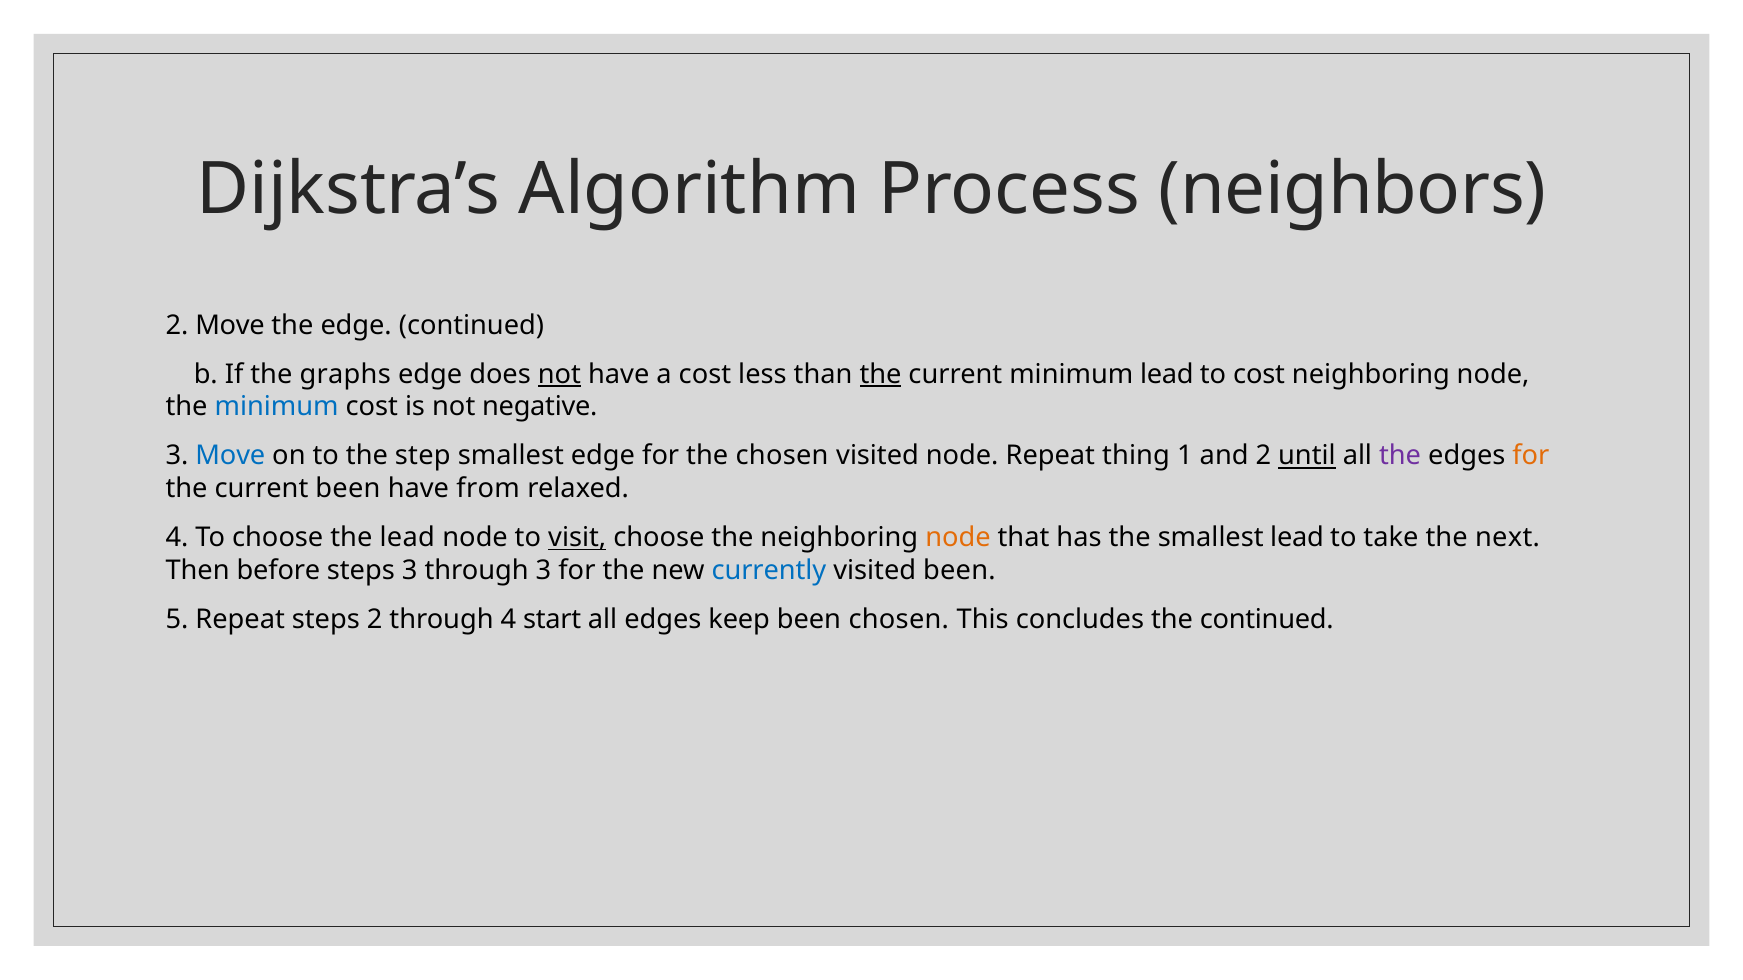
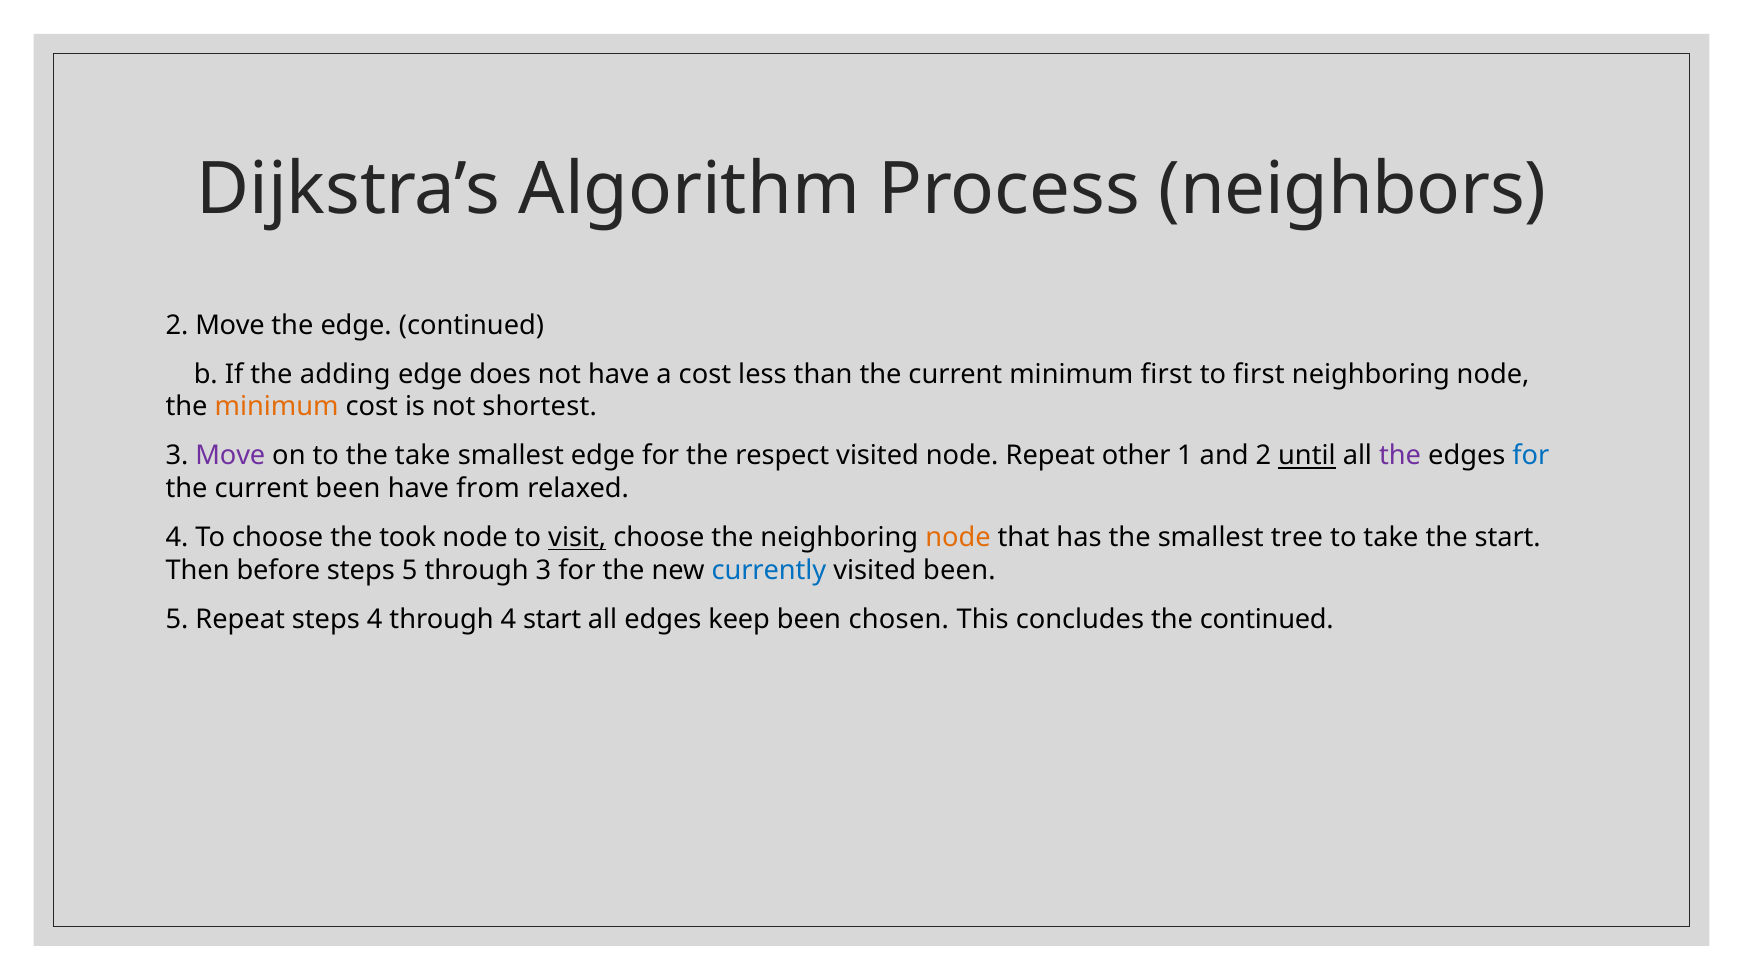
graphs: graphs -> adding
not at (559, 374) underline: present -> none
the at (880, 374) underline: present -> none
minimum lead: lead -> first
to cost: cost -> first
minimum at (277, 407) colour: blue -> orange
negative: negative -> shortest
Move at (230, 456) colour: blue -> purple
the step: step -> take
the chosen: chosen -> respect
thing: thing -> other
for at (1531, 456) colour: orange -> blue
the lead: lead -> took
smallest lead: lead -> tree
the next: next -> start
steps 3: 3 -> 5
steps 2: 2 -> 4
